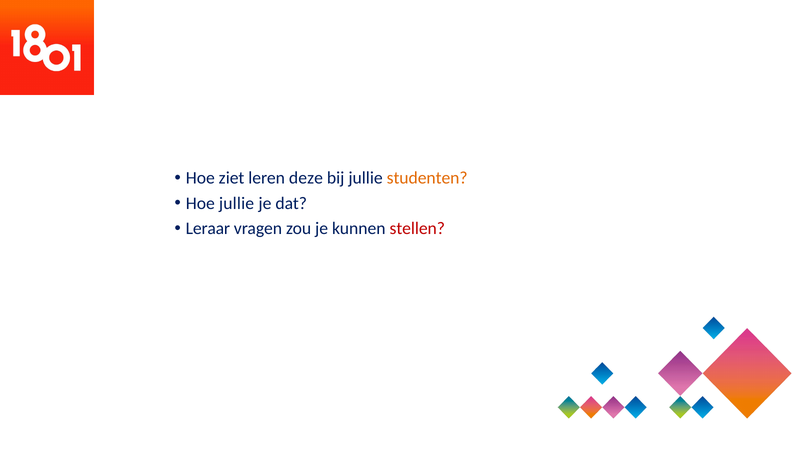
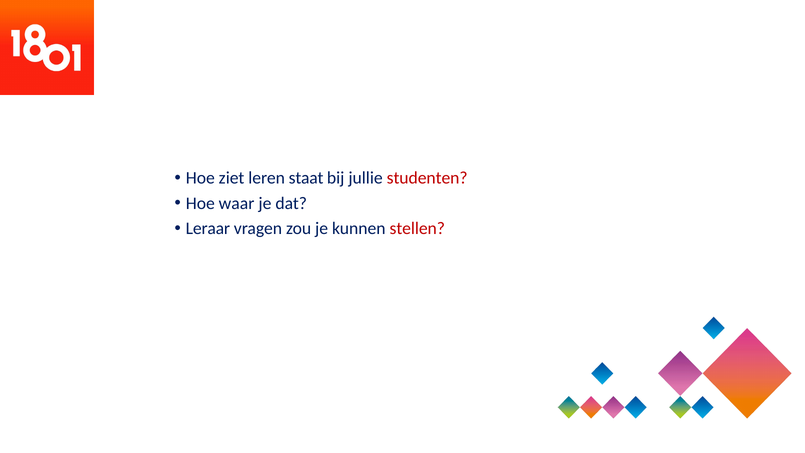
deze: deze -> staat
studenten colour: orange -> red
Hoe jullie: jullie -> waar
